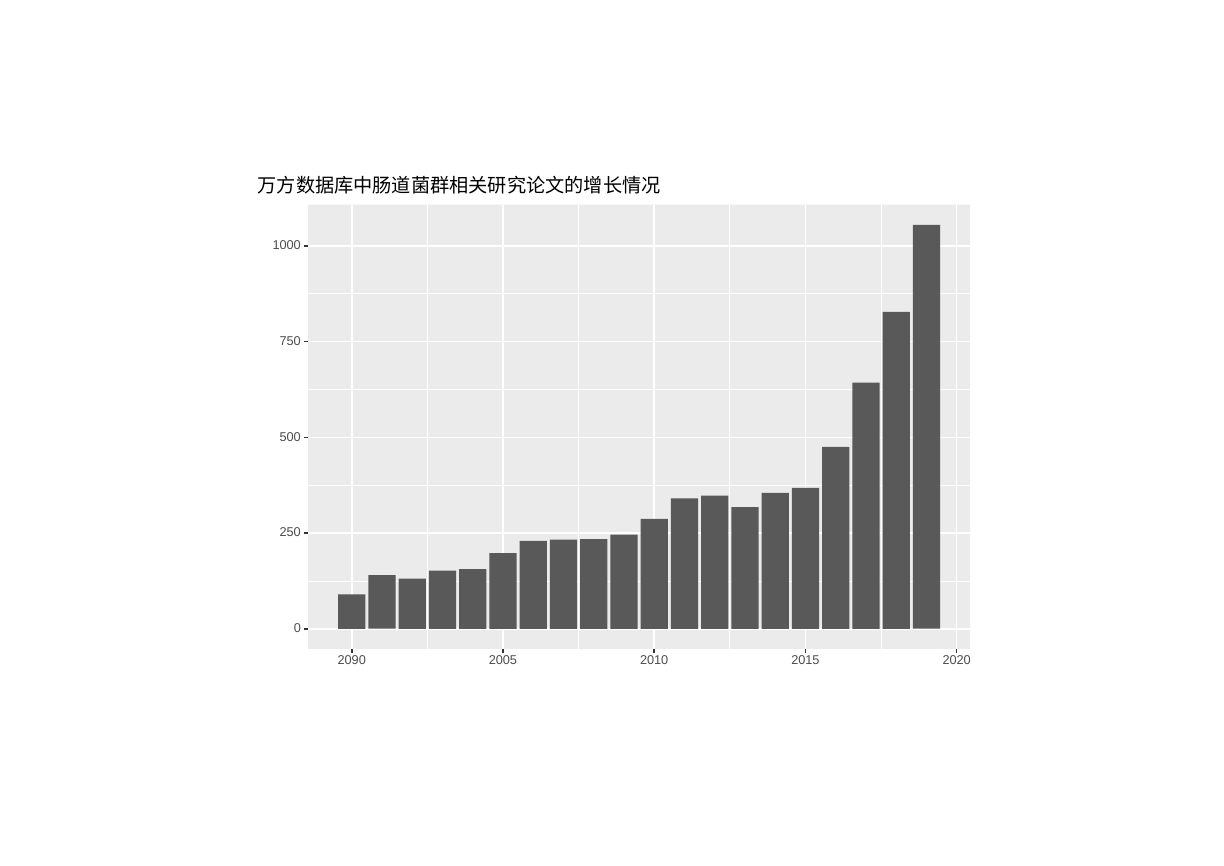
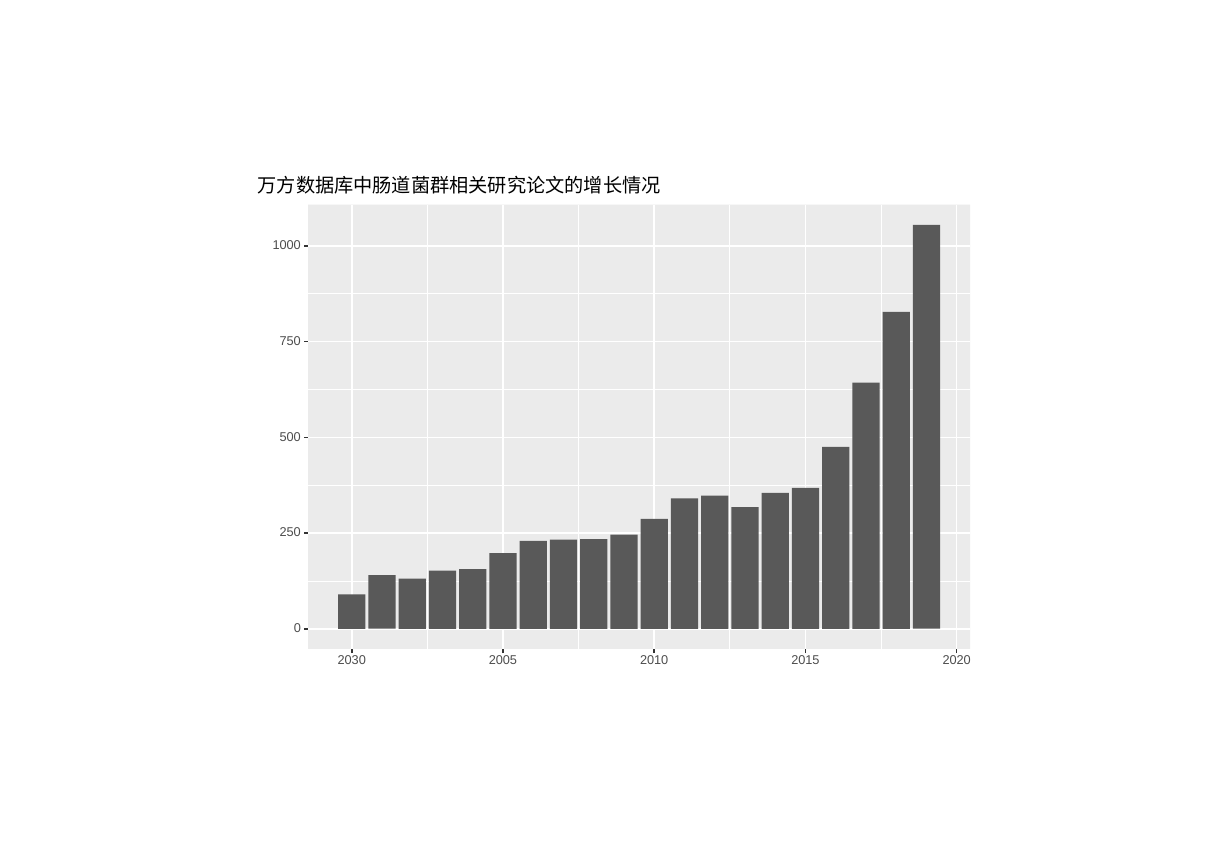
2090: 2090 -> 2030
